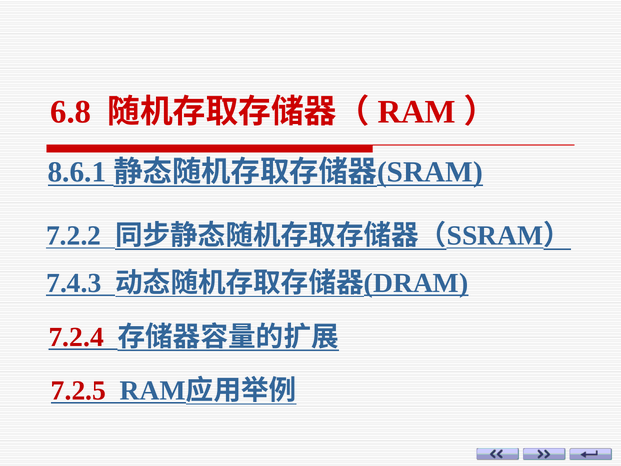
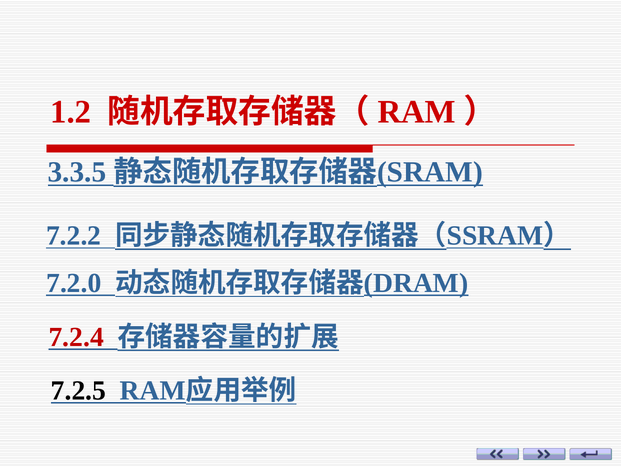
6.8: 6.8 -> 1.2
8.6.1: 8.6.1 -> 3.3.5
7.4.3: 7.4.3 -> 7.2.0
7.2.5 colour: red -> black
